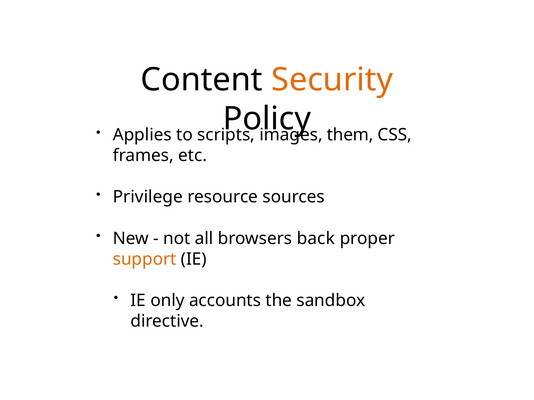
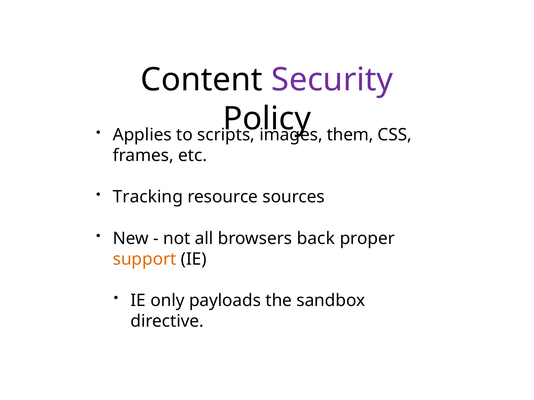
Security colour: orange -> purple
Privilege: Privilege -> Tracking
accounts: accounts -> payloads
